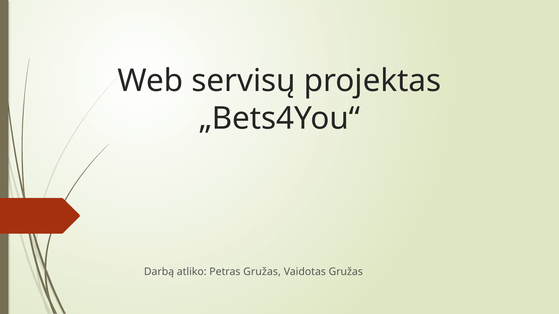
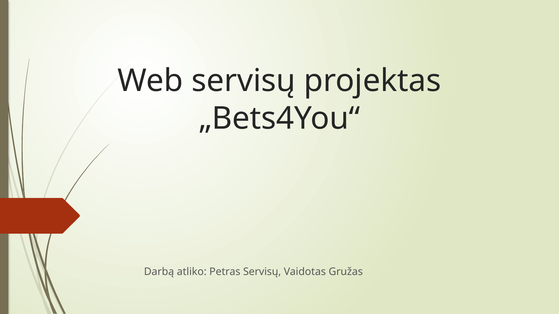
Petras Gružas: Gružas -> Servisų
